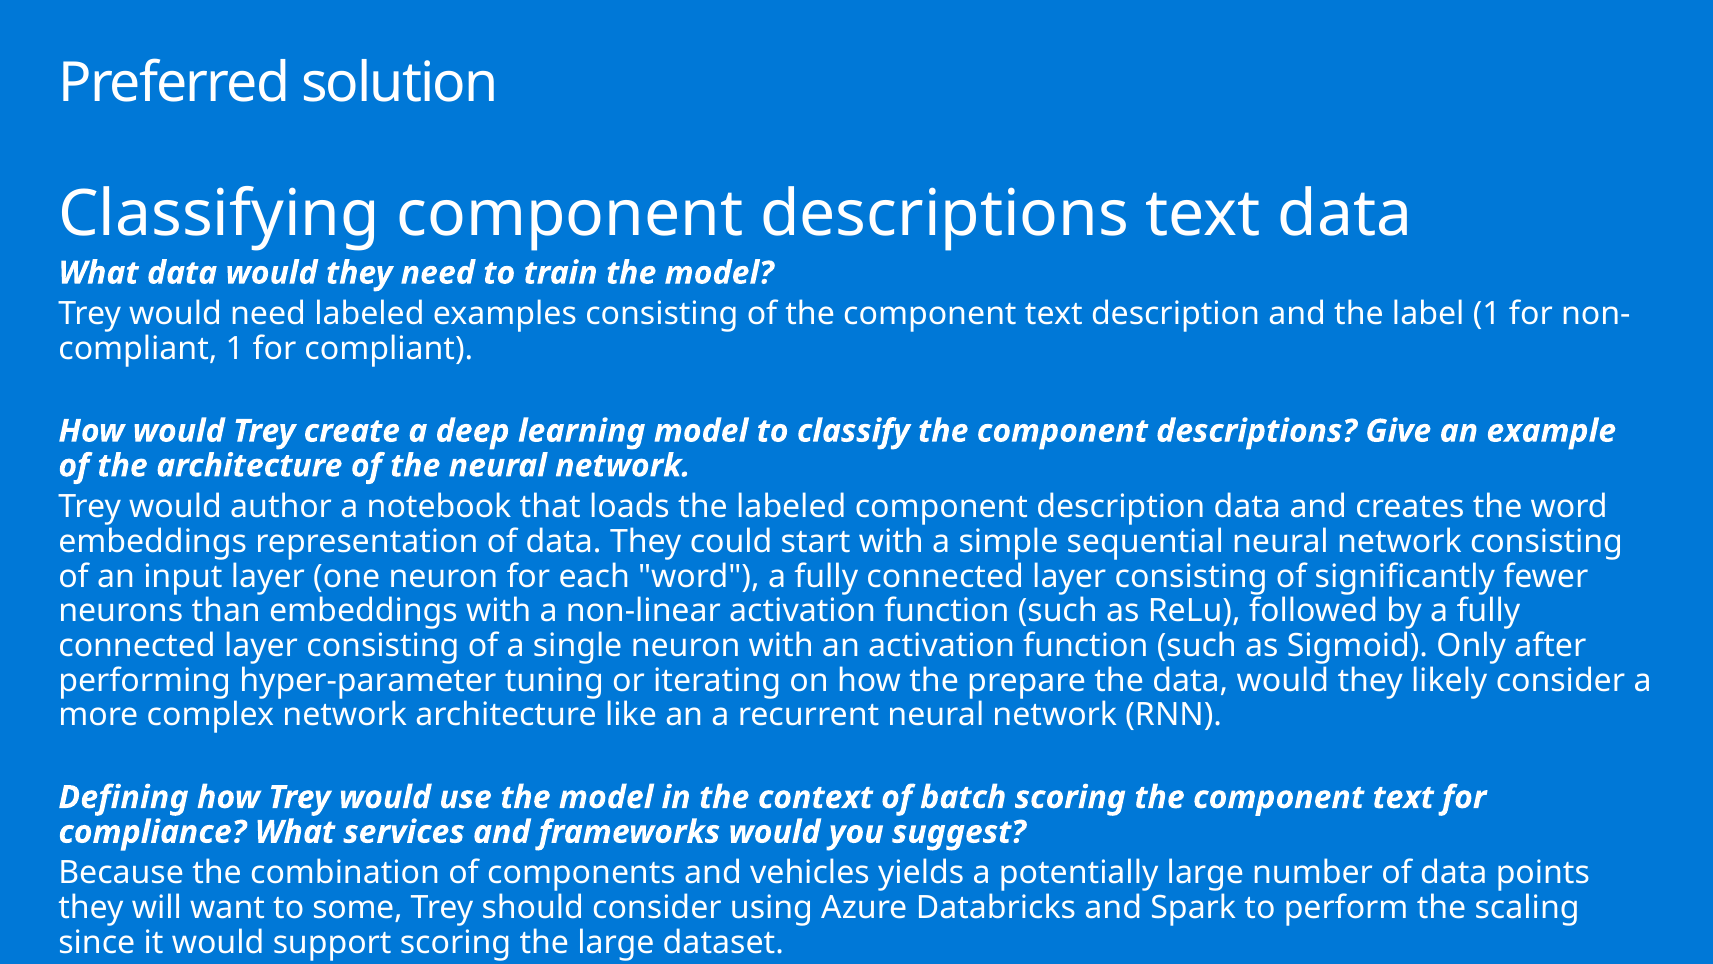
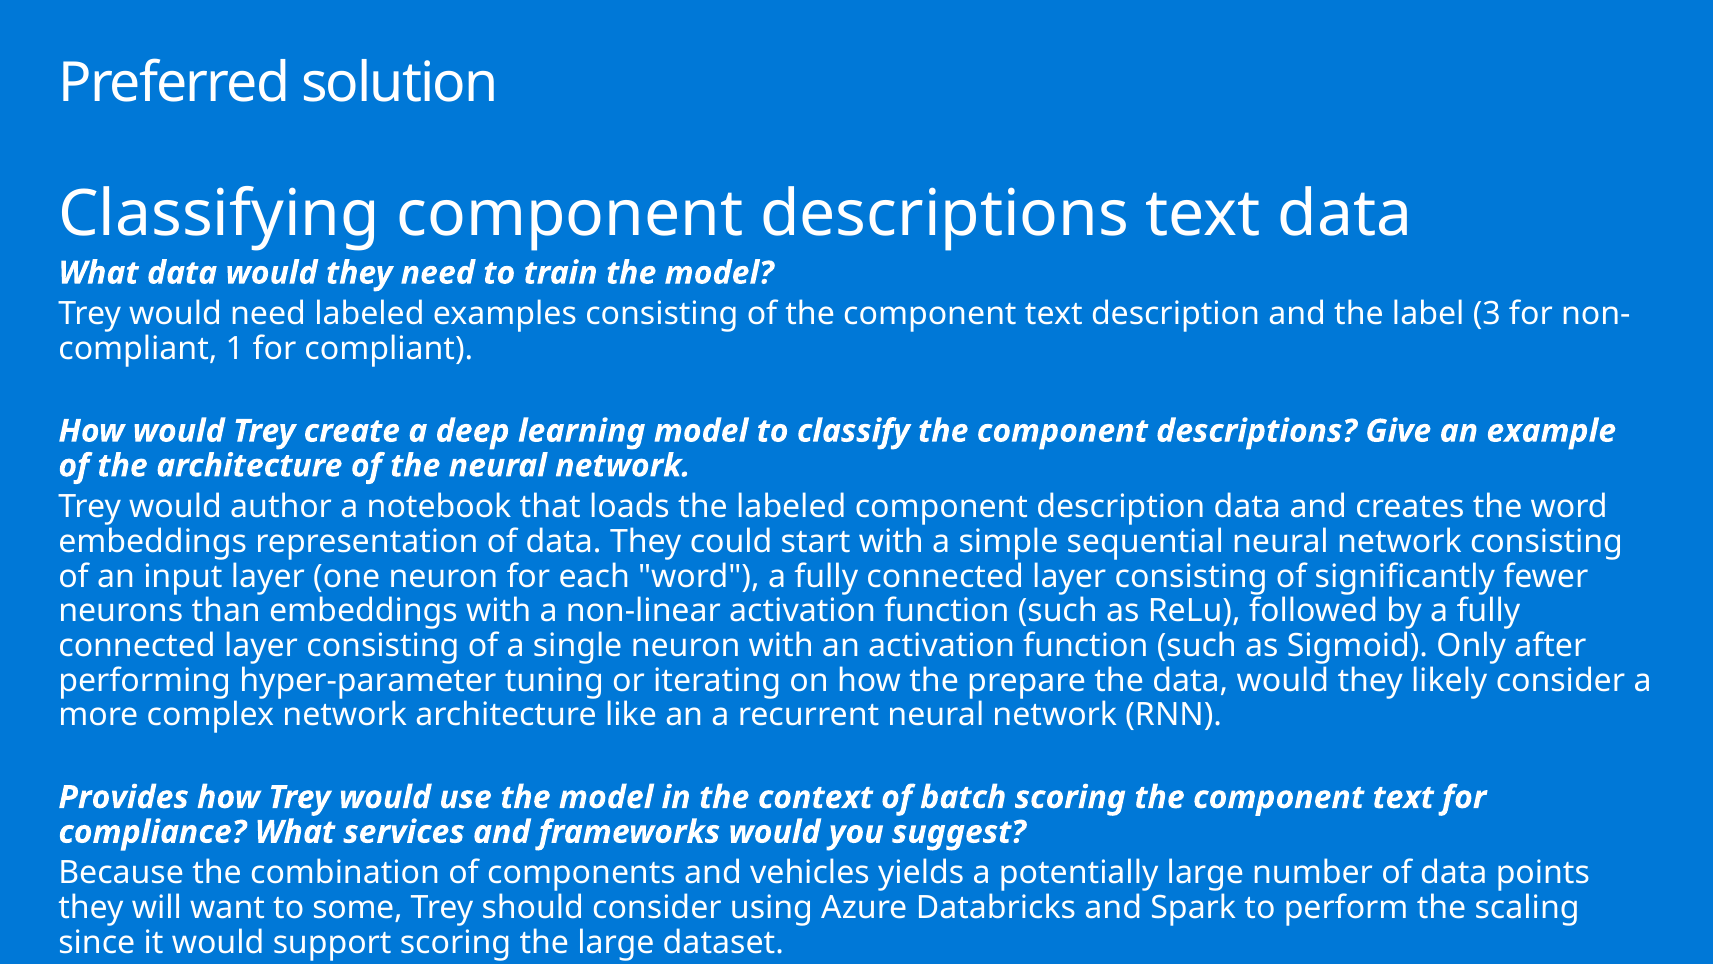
label 1: 1 -> 3
Defining: Defining -> Provides
